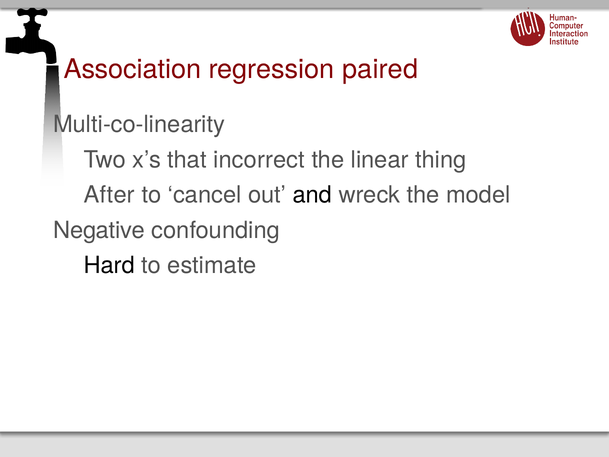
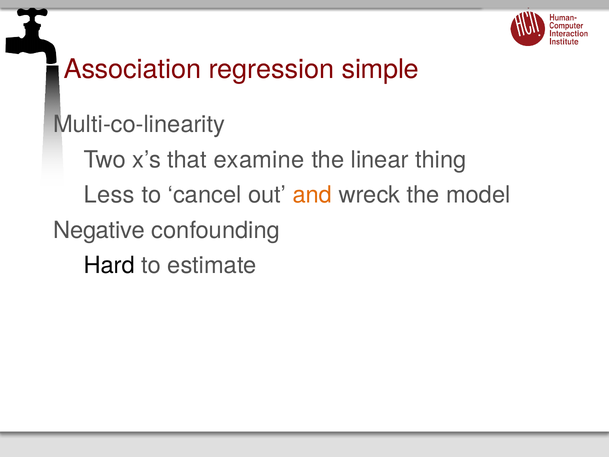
paired: paired -> simple
incorrect: incorrect -> examine
After: After -> Less
and colour: black -> orange
